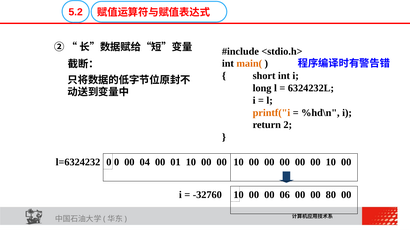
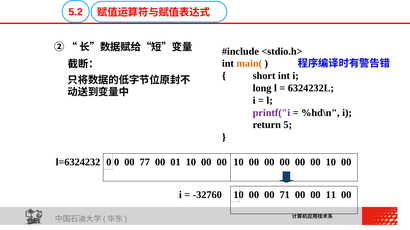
printf("i colour: orange -> purple
2: 2 -> 5
04: 04 -> 77
06: 06 -> 71
80: 80 -> 11
